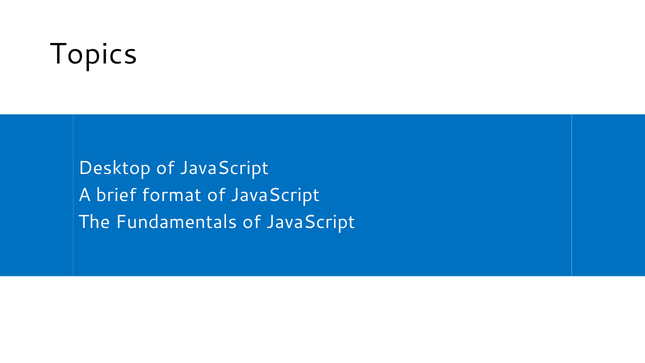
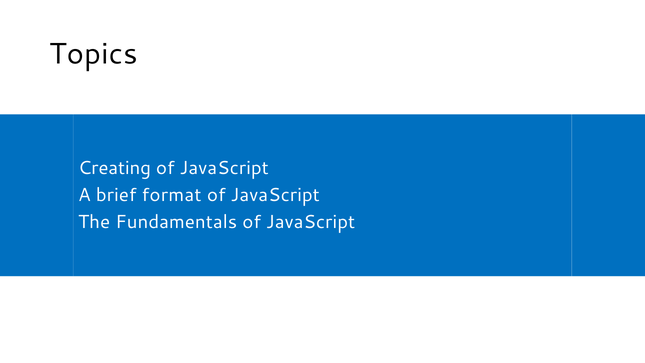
Desktop: Desktop -> Creating
